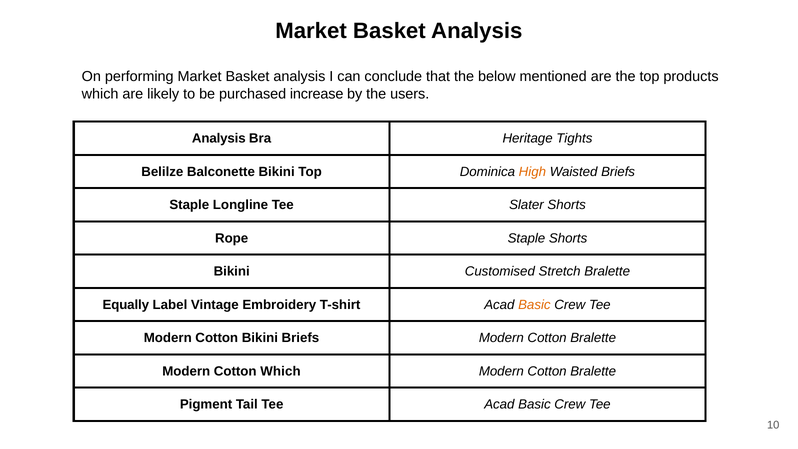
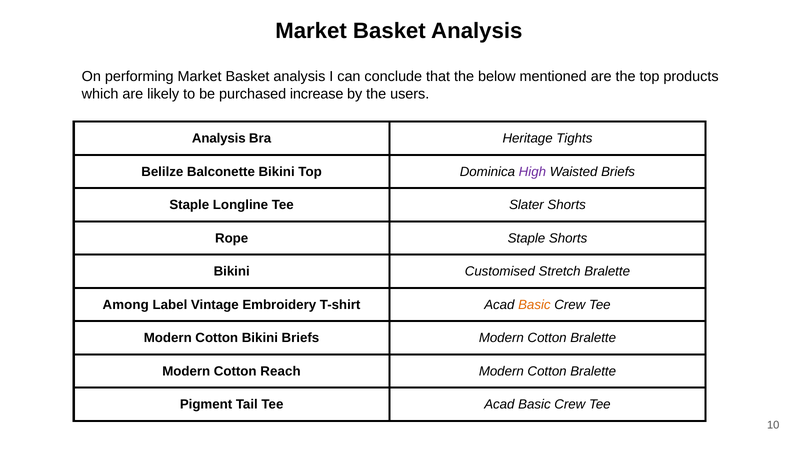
High colour: orange -> purple
Equally: Equally -> Among
Cotton Which: Which -> Reach
